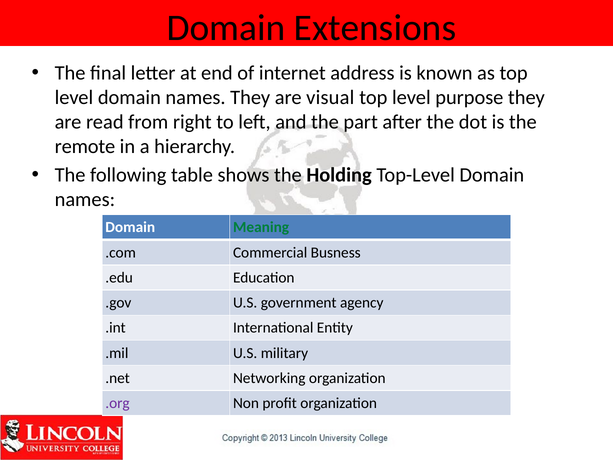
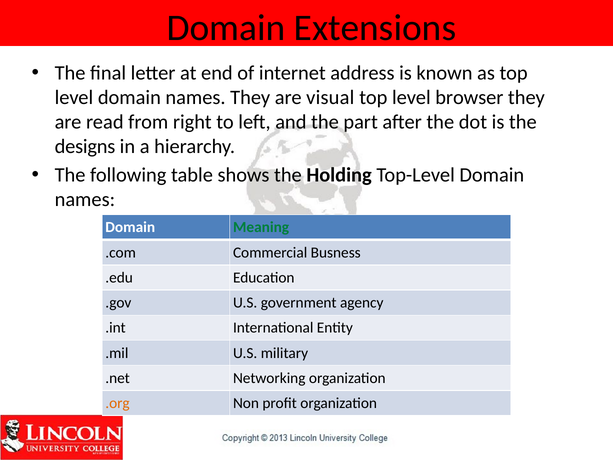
purpose: purpose -> browser
remote: remote -> designs
.org colour: purple -> orange
